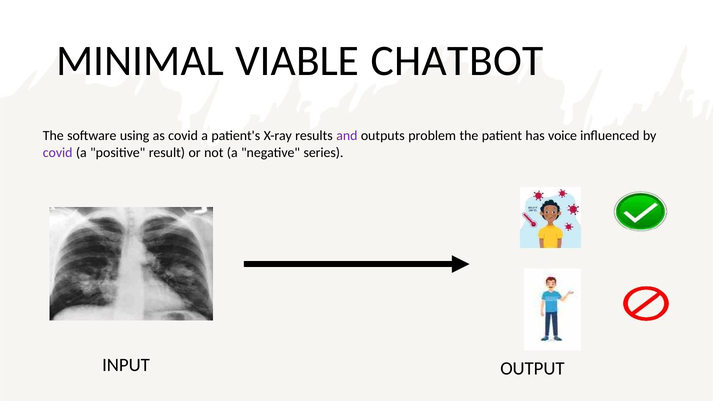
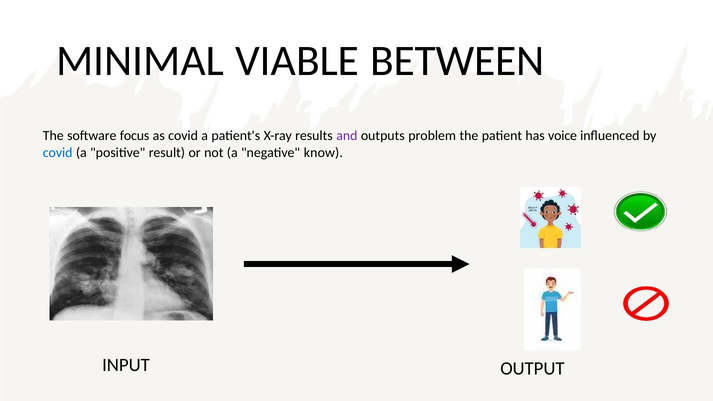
CHATBOT: CHATBOT -> BETWEEN
using: using -> focus
covid at (58, 153) colour: purple -> blue
series: series -> know
